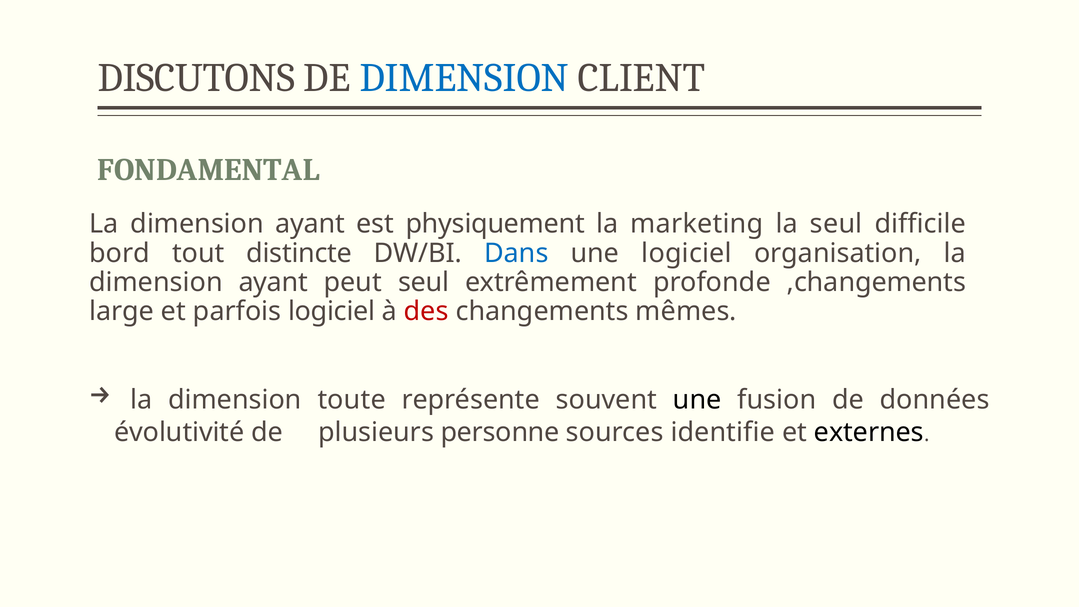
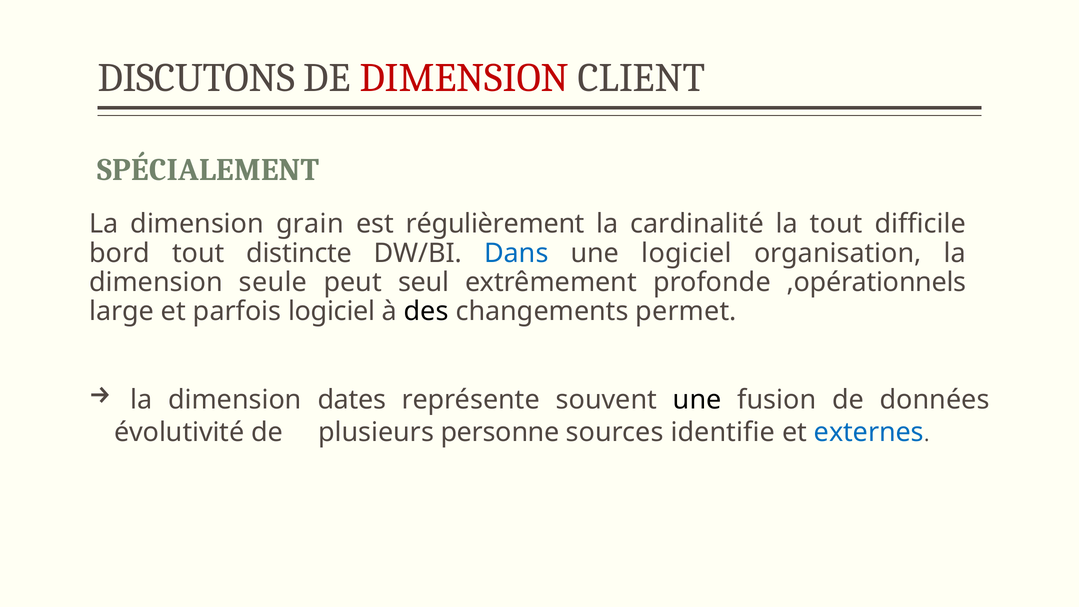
DIMENSION at (464, 78) colour: blue -> red
FONDAMENTAL: FONDAMENTAL -> SPÉCIALEMENT
ayant at (310, 224): ayant -> grain
physiquement: physiquement -> régulièrement
marketing: marketing -> cardinalité
la seul: seul -> tout
ayant at (273, 282): ayant -> seule
,changements: ,changements -> ,opérationnels
des colour: red -> black
mêmes: mêmes -> permet
toute: toute -> dates
externes colour: black -> blue
